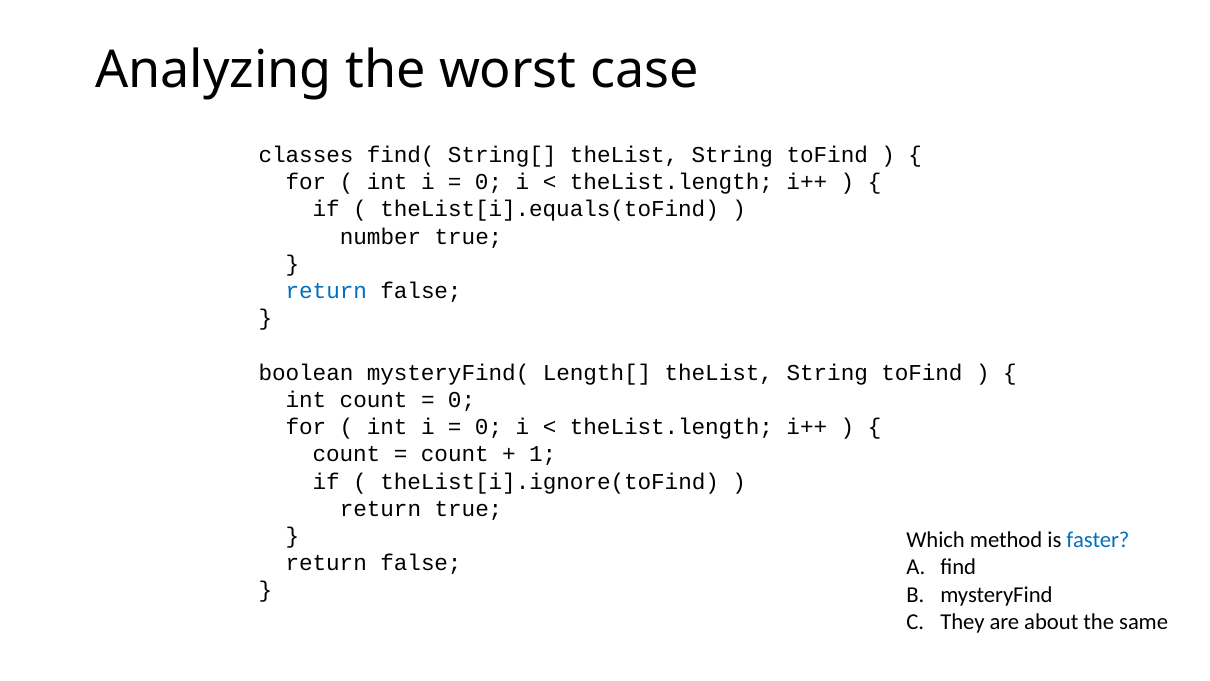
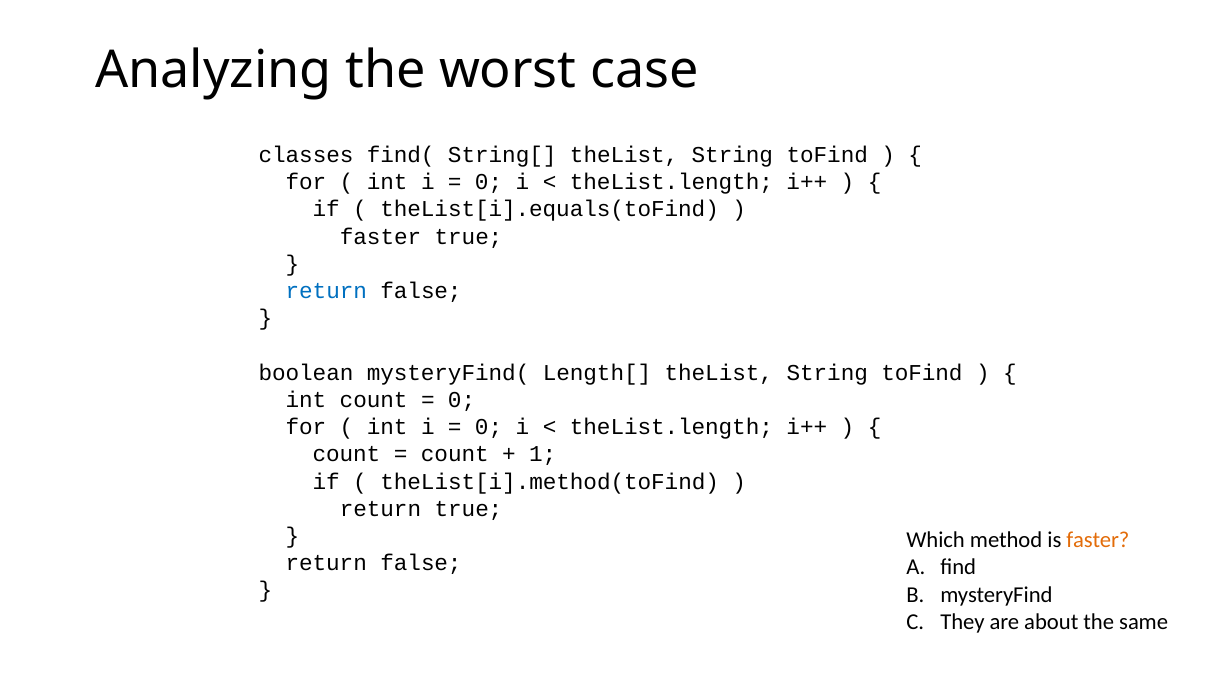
number at (381, 237): number -> faster
theList[i].ignore(toFind: theList[i].ignore(toFind -> theList[i].method(toFind
faster at (1098, 540) colour: blue -> orange
